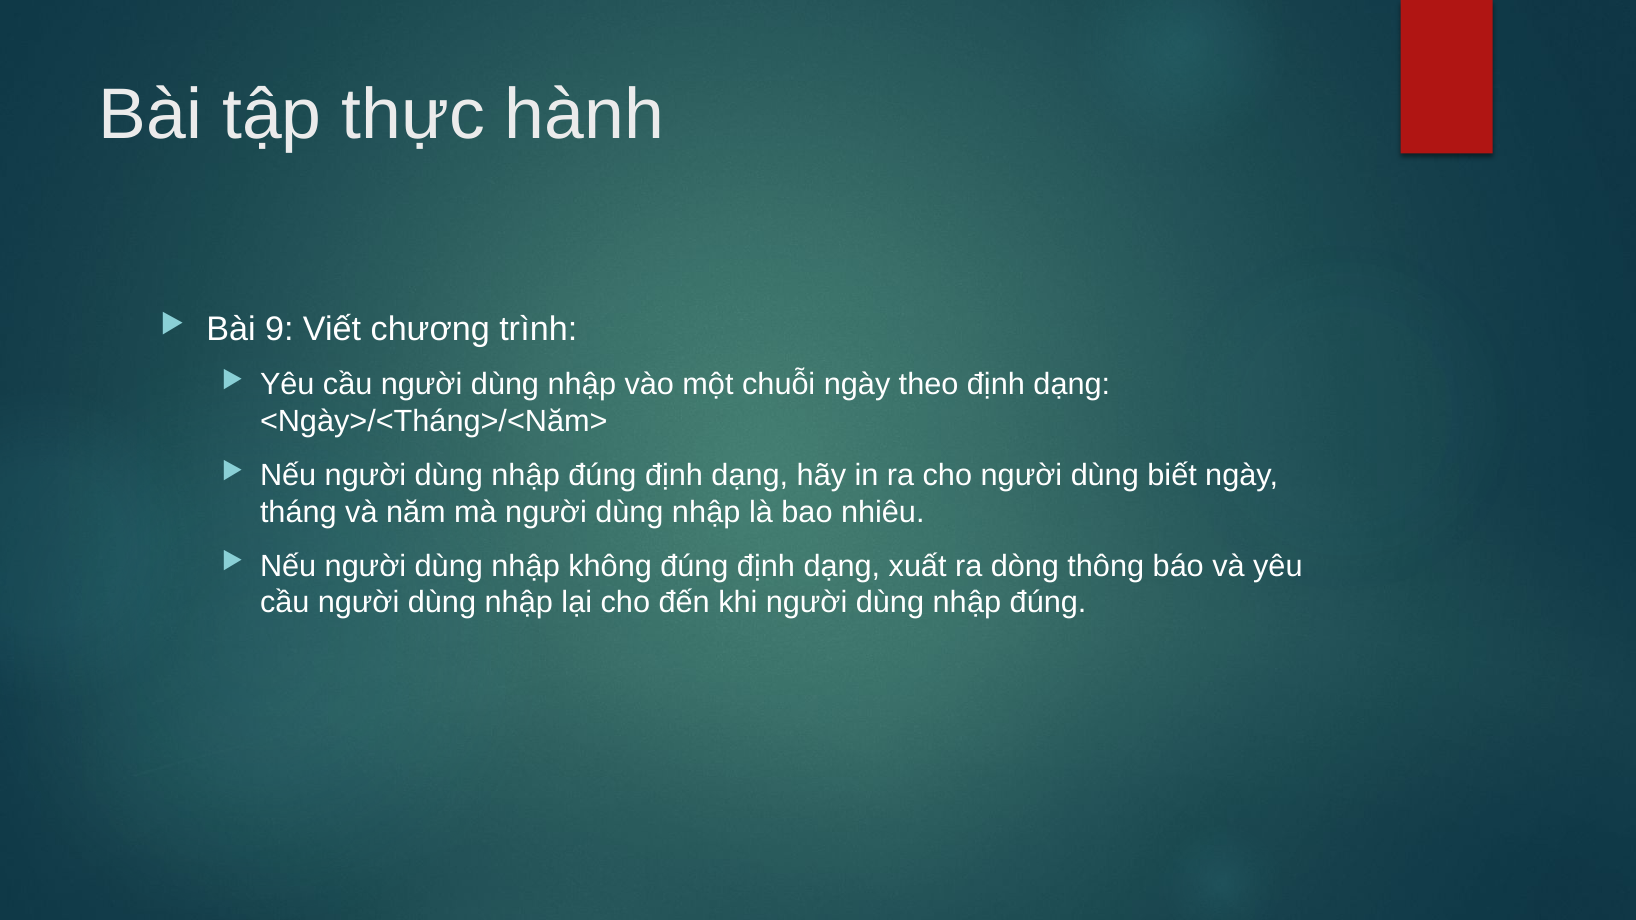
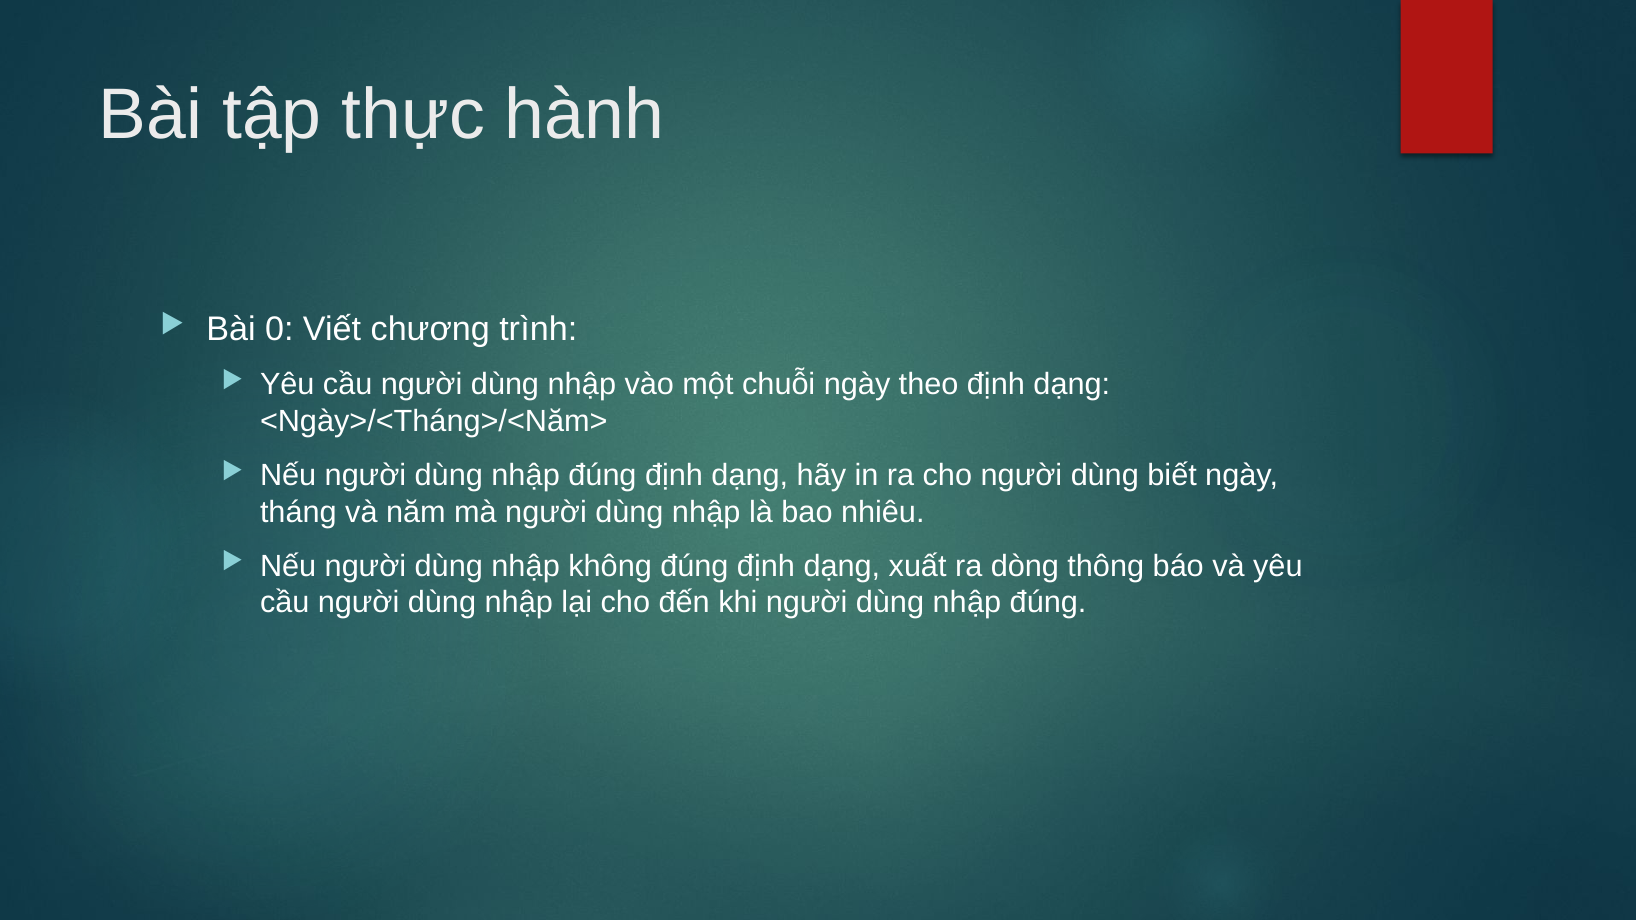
9: 9 -> 0
